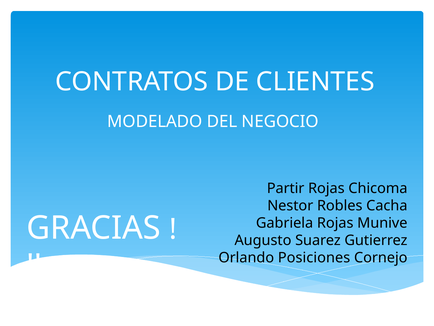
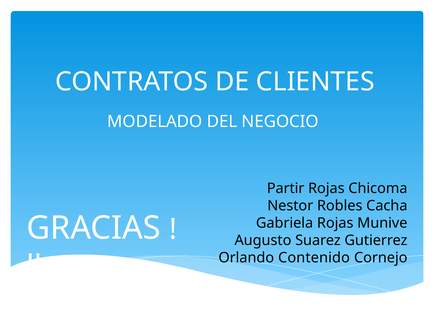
Posiciones: Posiciones -> Contenido
